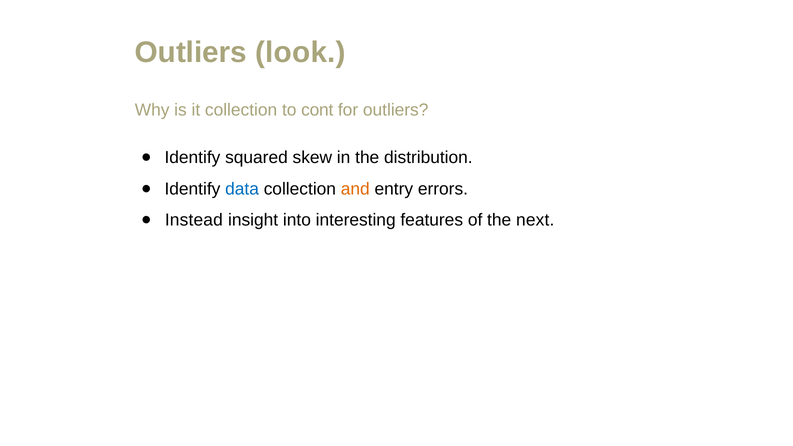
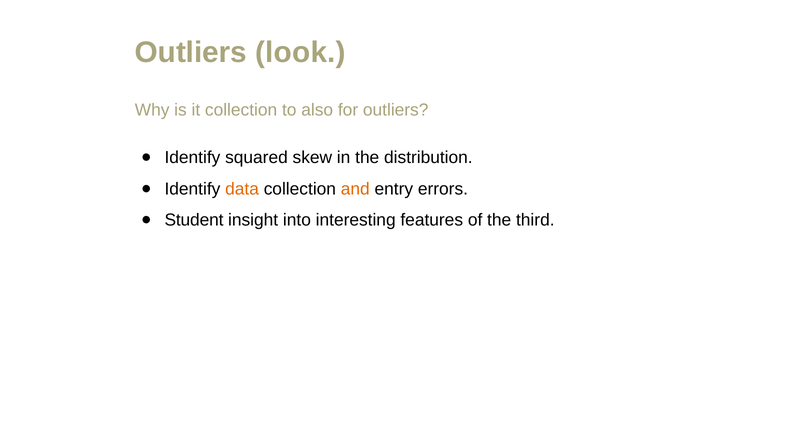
cont: cont -> also
data colour: blue -> orange
Instead: Instead -> Student
next: next -> third
